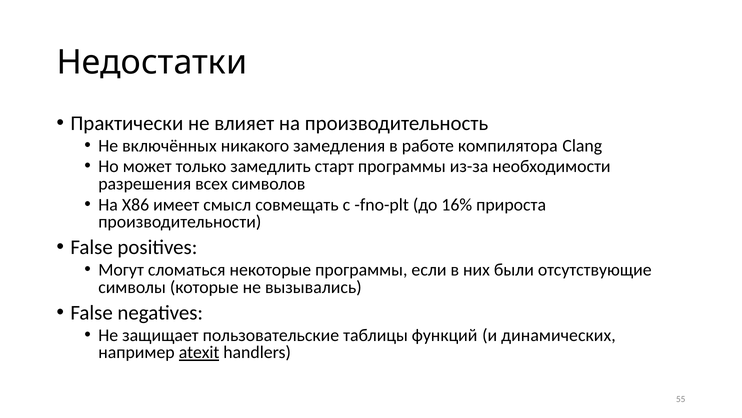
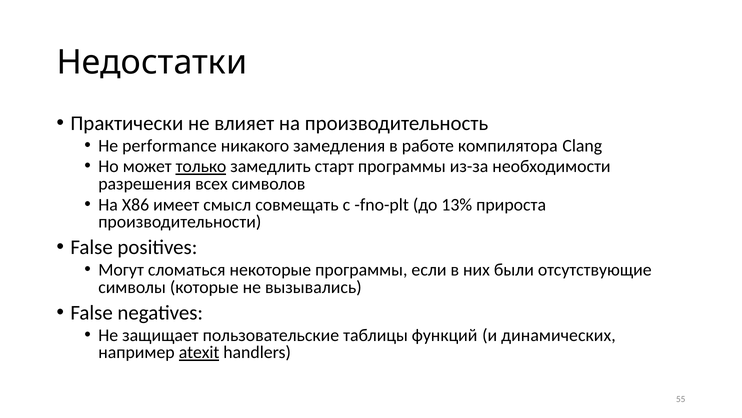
включённых: включённых -> performance
только underline: none -> present
16%: 16% -> 13%
